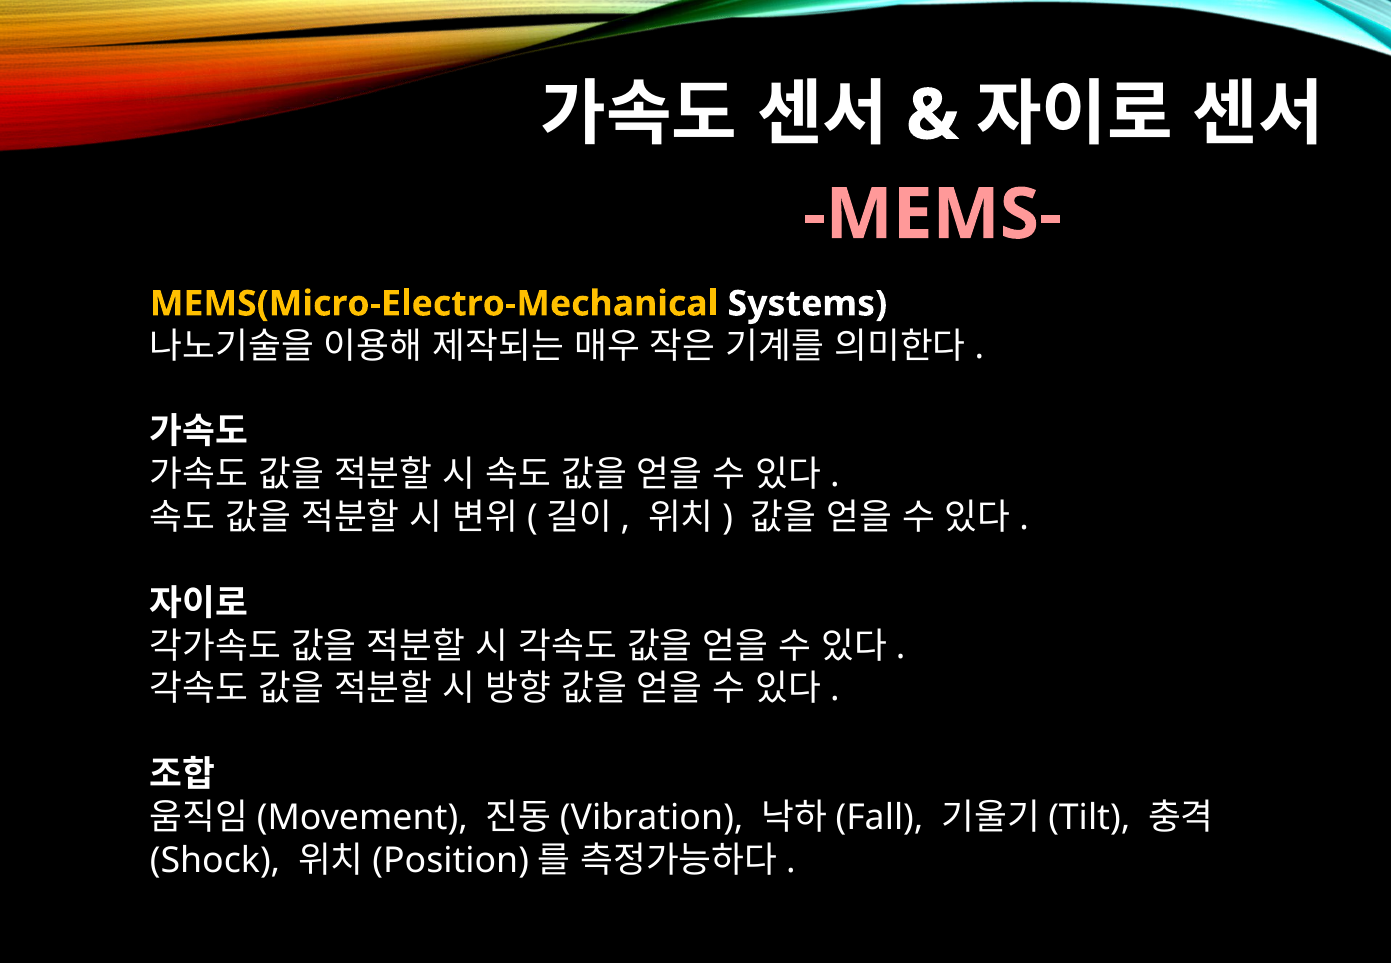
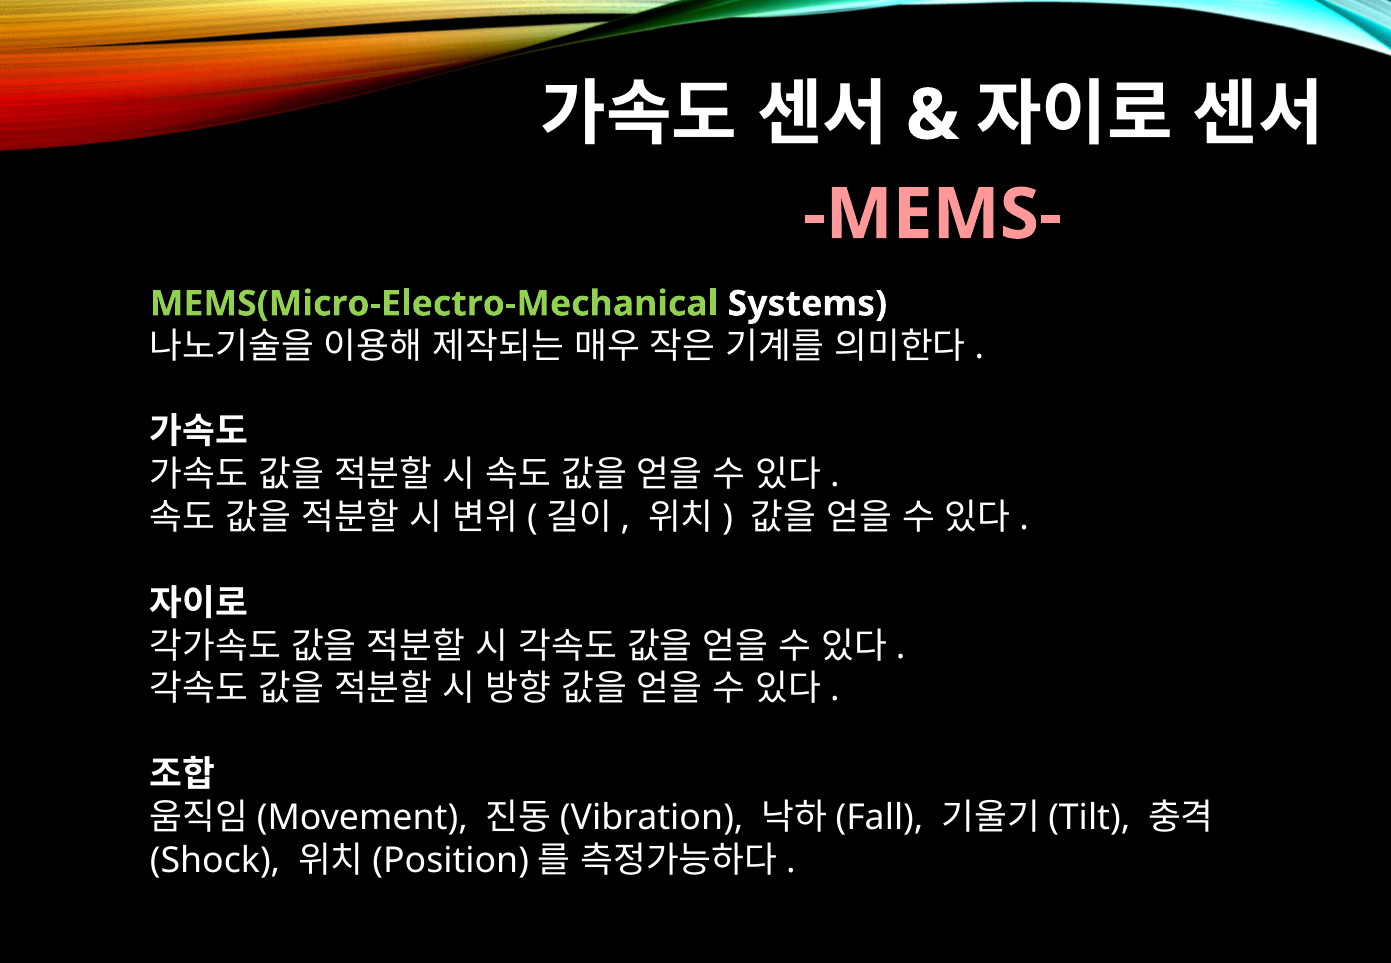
MEMS(Micro-Electro-Mechanical colour: yellow -> light green
